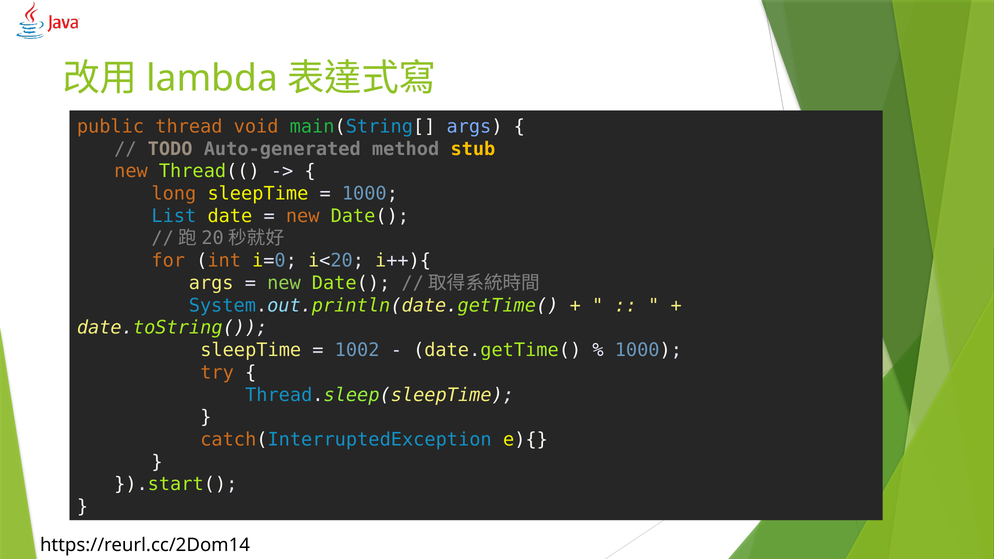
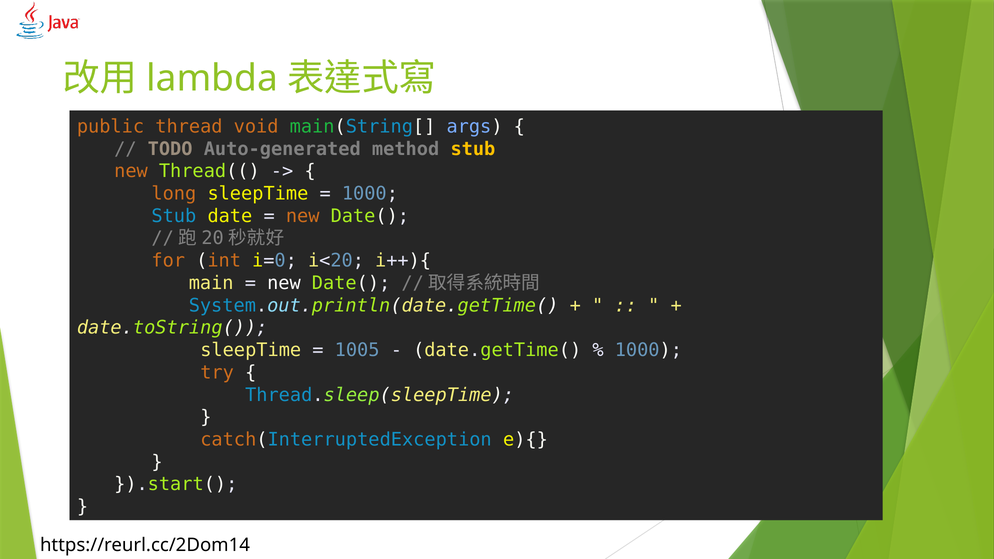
List at (174, 216): List -> Stub
args at (211, 283): args -> main
new at (284, 283) colour: light green -> white
1002: 1002 -> 1005
